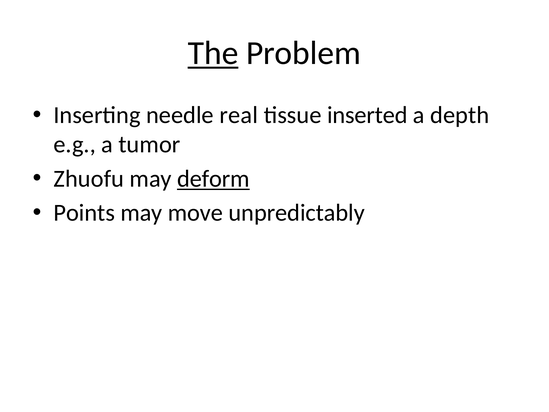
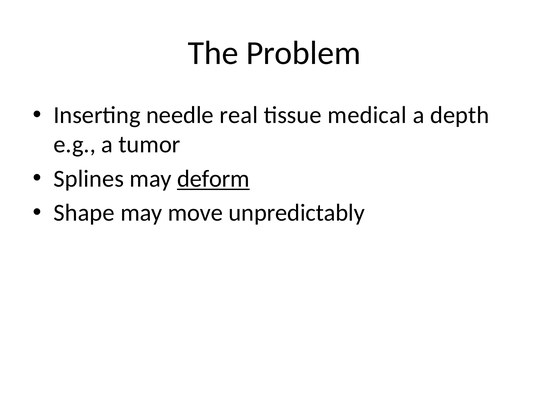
The underline: present -> none
inserted: inserted -> medical
Zhuofu: Zhuofu -> Splines
Points: Points -> Shape
